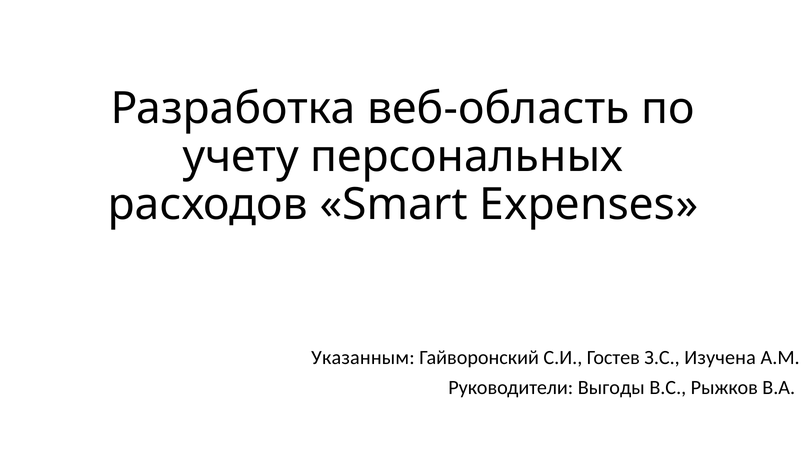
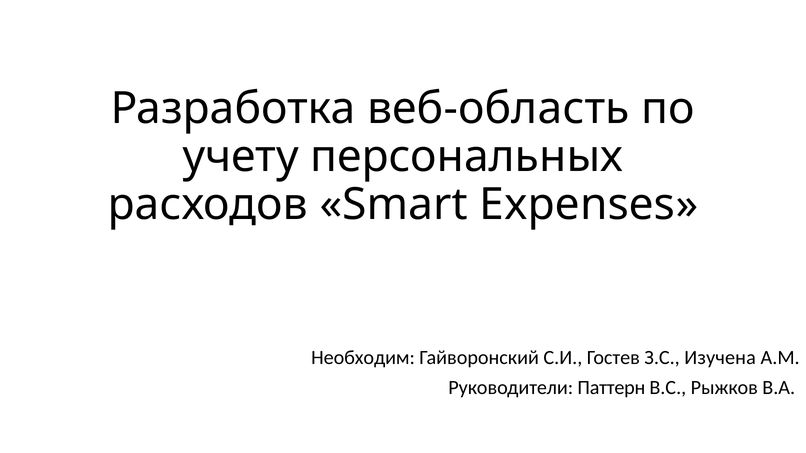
Указанным: Указанным -> Необходим
Выгоды: Выгоды -> Паттерн
